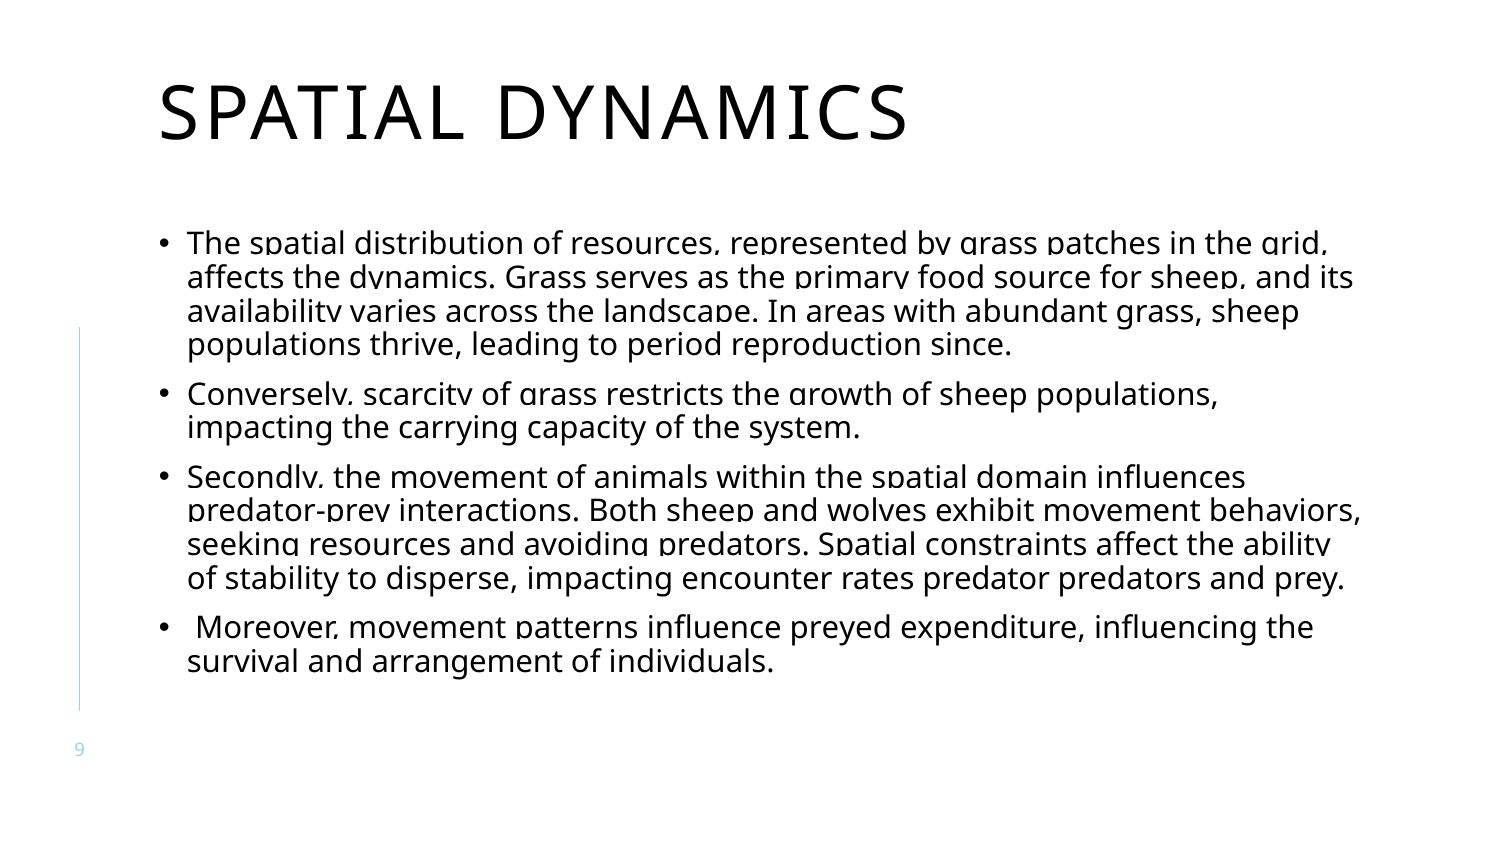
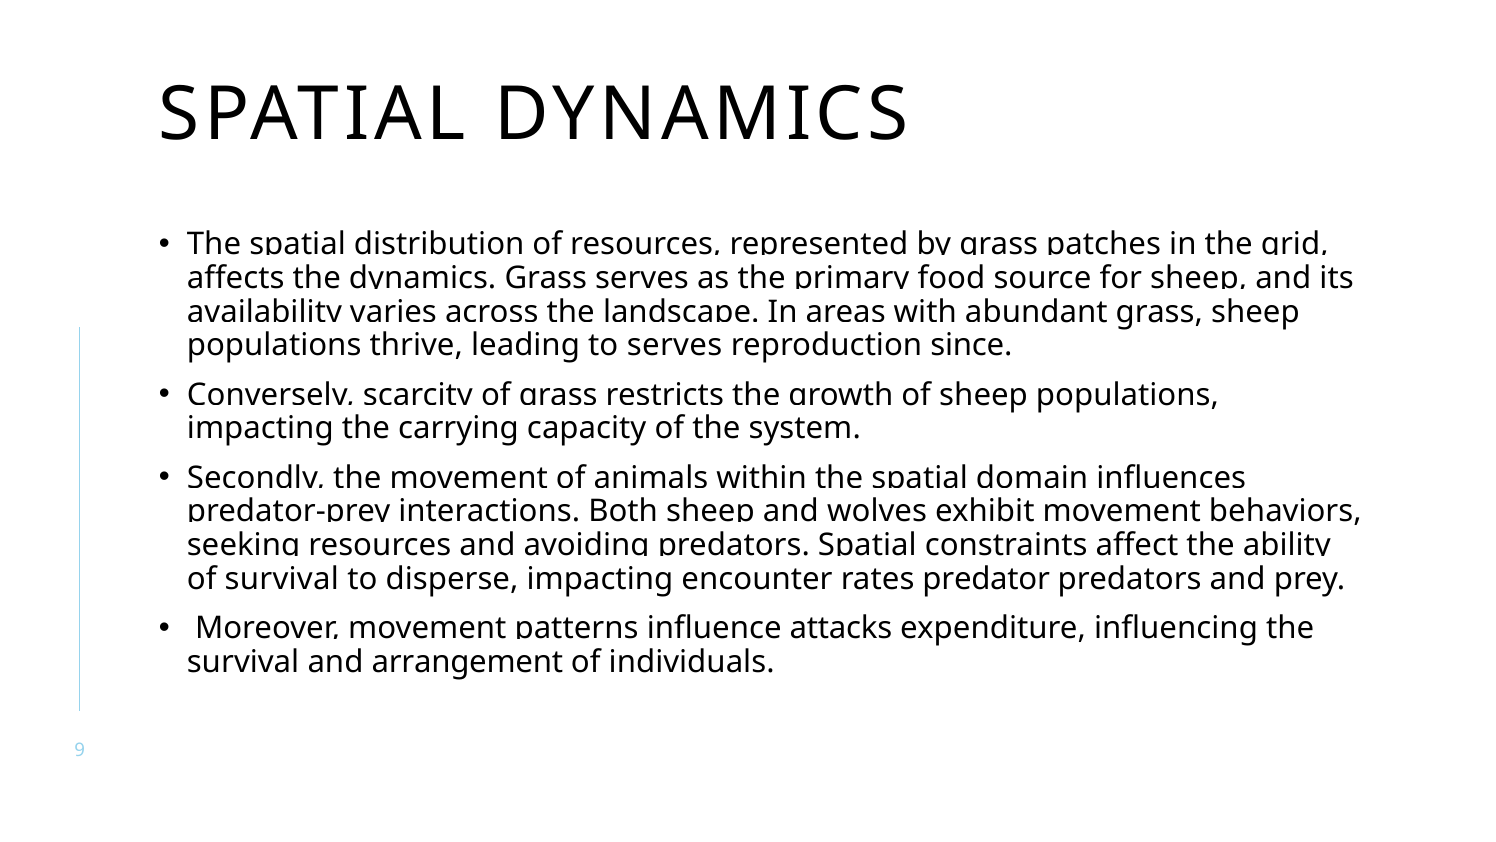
to period: period -> serves
of stability: stability -> survival
preyed: preyed -> attacks
